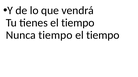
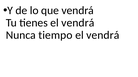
tienes el tiempo: tiempo -> vendrá
tiempo at (103, 35): tiempo -> vendrá
